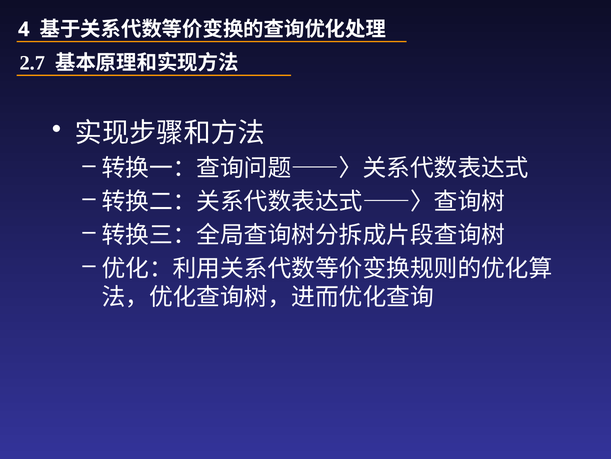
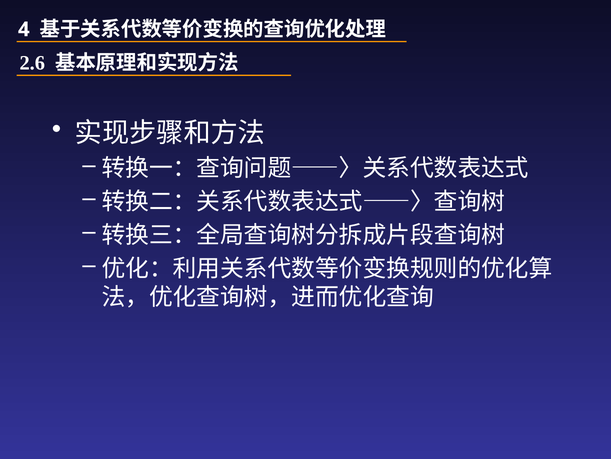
2.7: 2.7 -> 2.6
